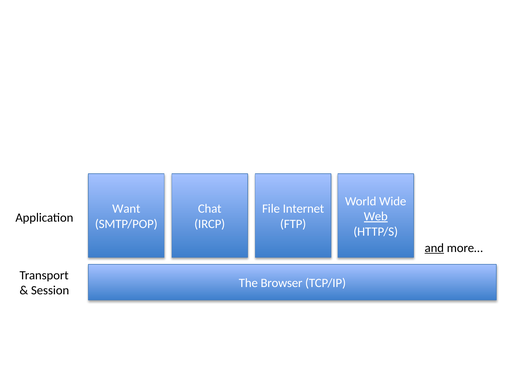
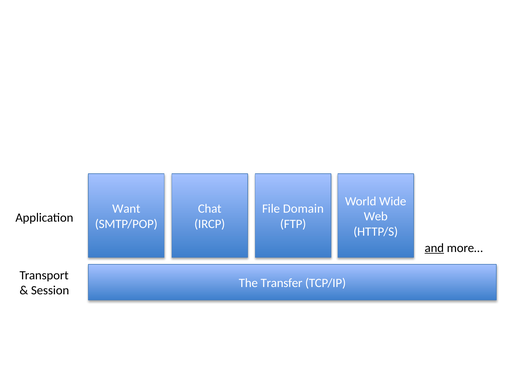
Internet: Internet -> Domain
Web underline: present -> none
Browser: Browser -> Transfer
